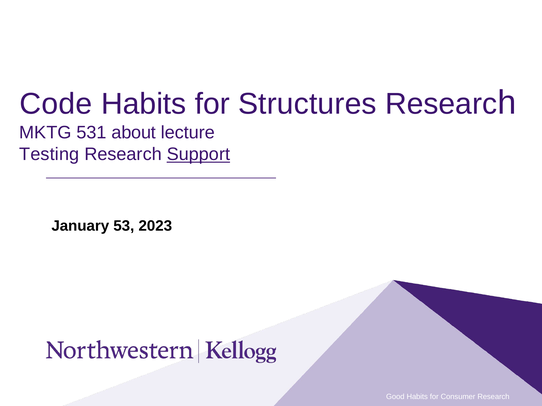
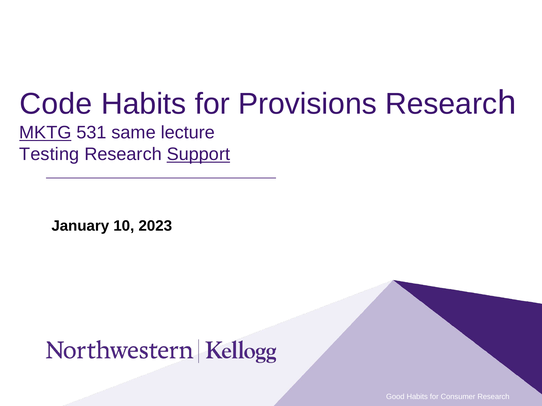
Structures: Structures -> Provisions
MKTG underline: none -> present
about: about -> same
53: 53 -> 10
